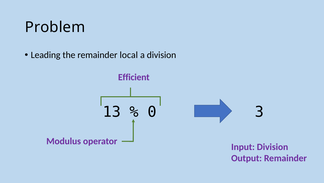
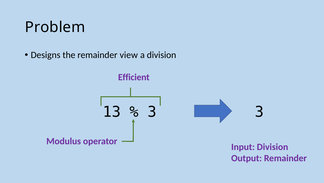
Leading: Leading -> Designs
local: local -> view
0 at (152, 111): 0 -> 3
